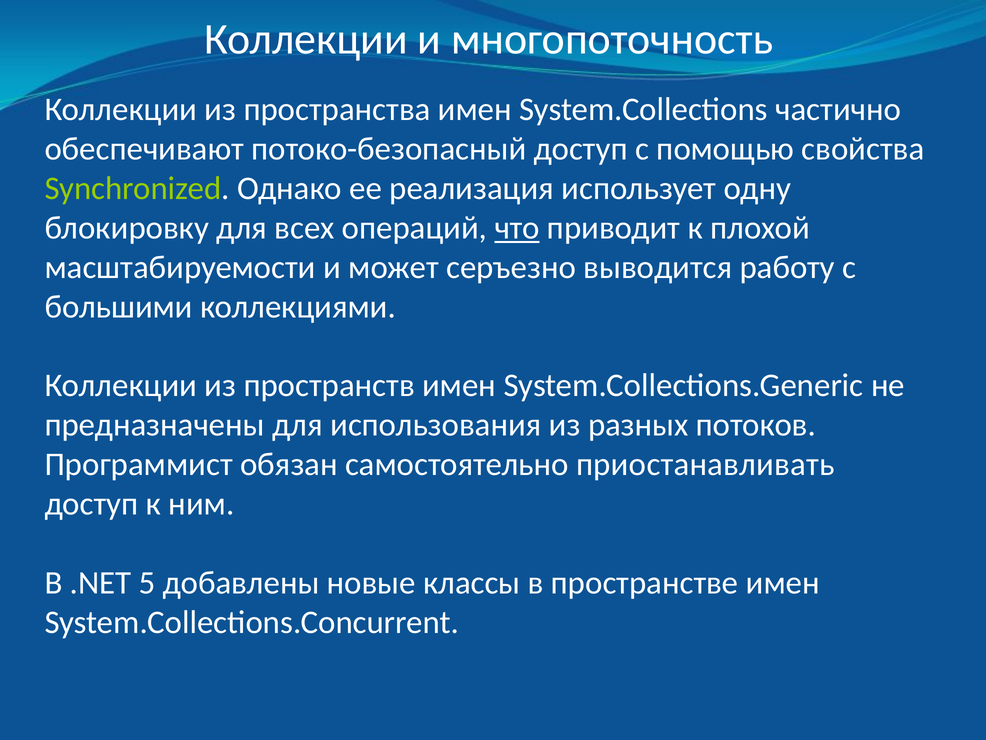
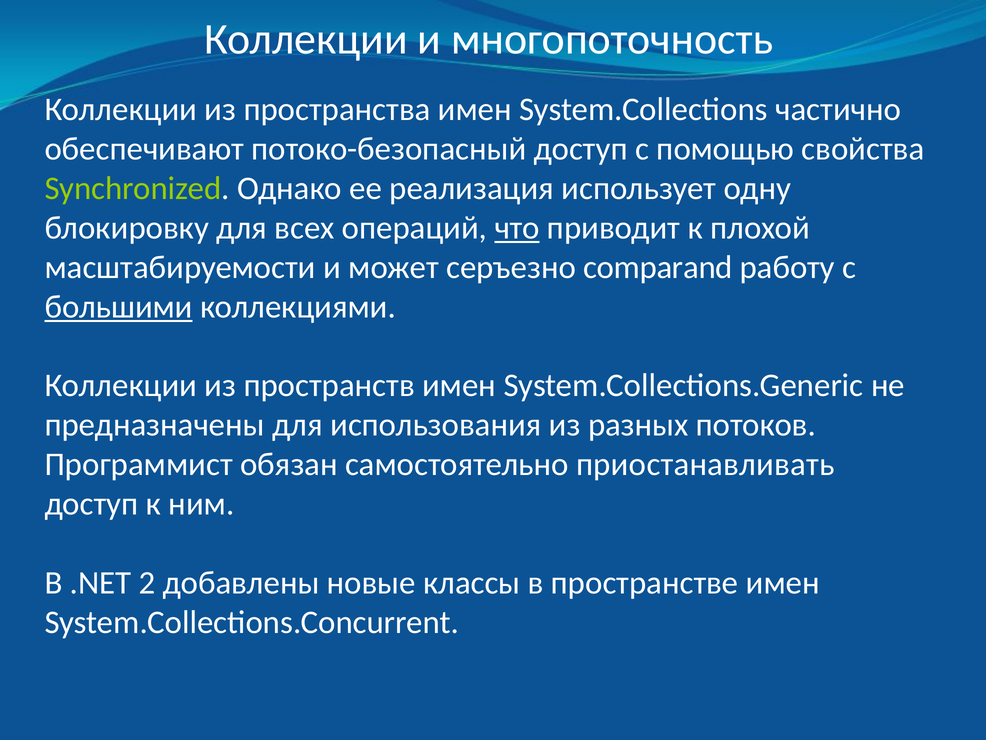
выводится: выводится -> comparand
большими underline: none -> present
5: 5 -> 2
